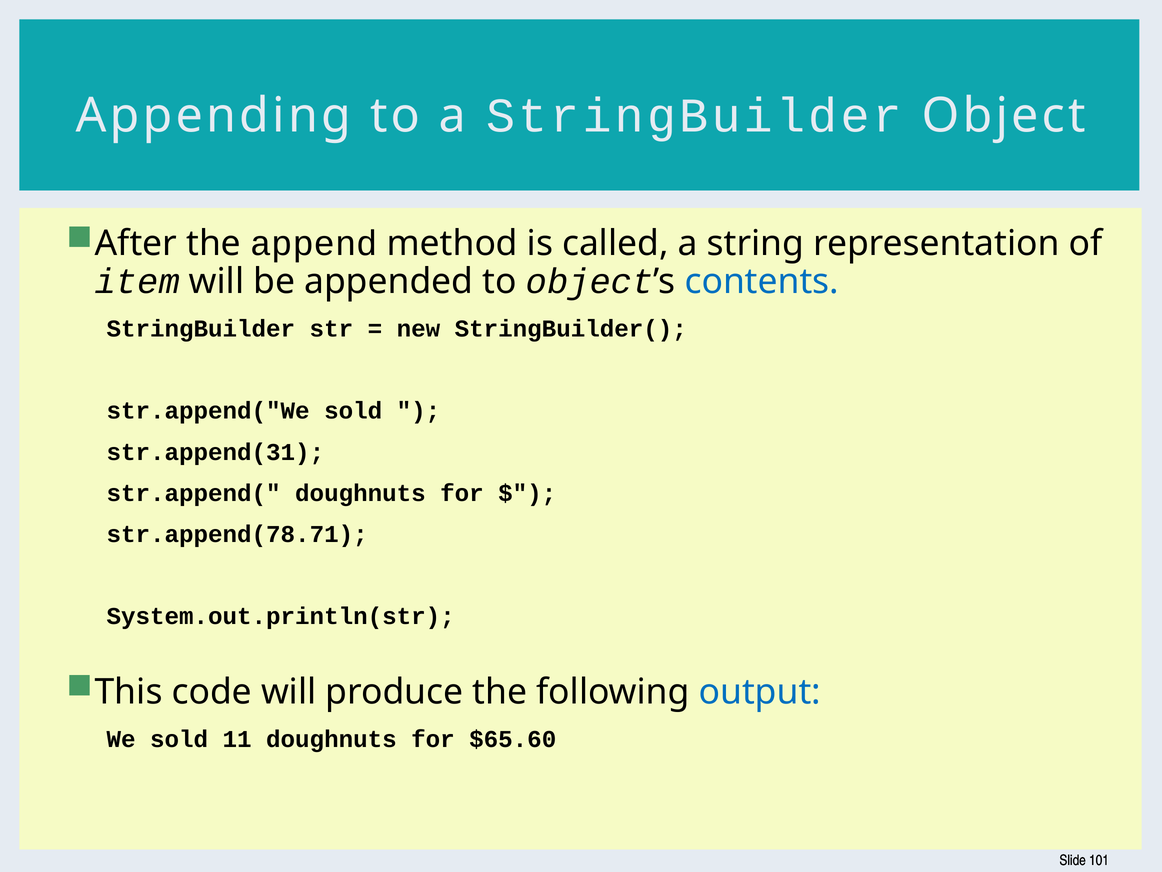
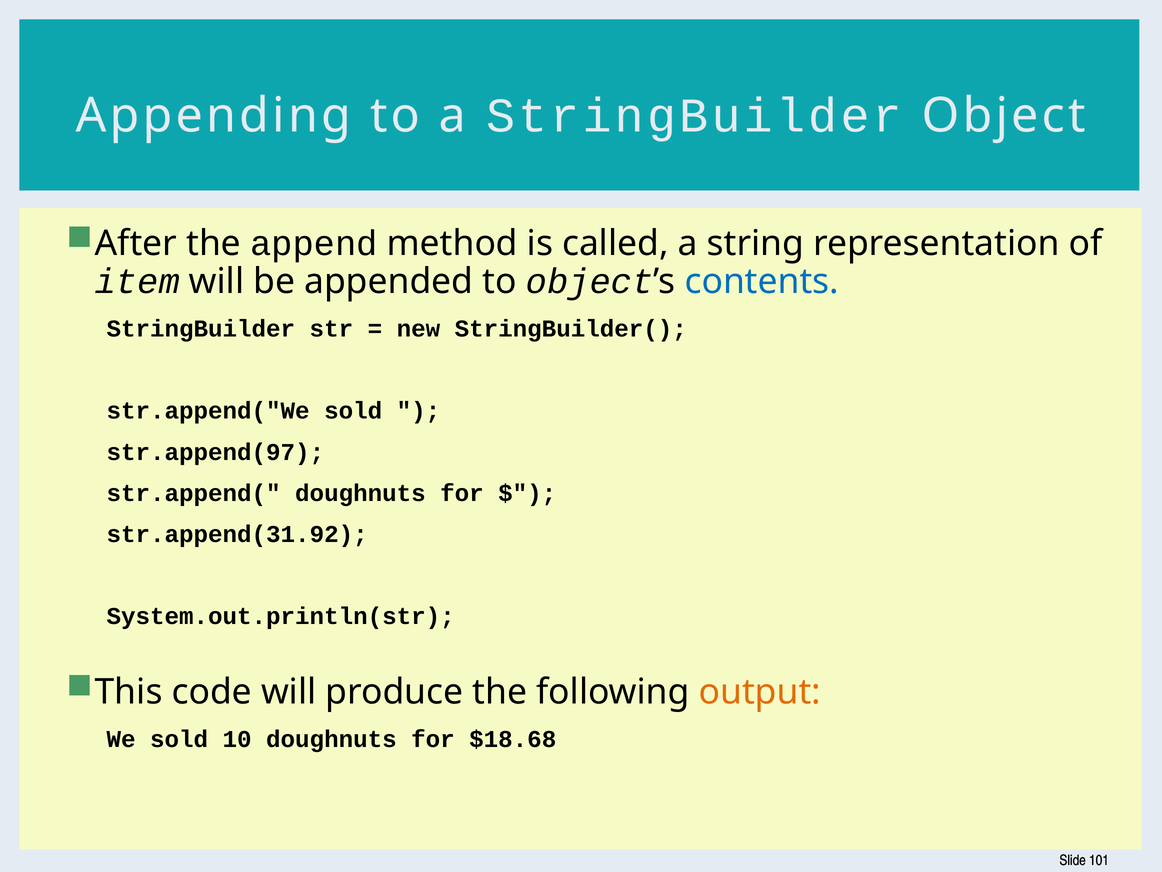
str.append(31: str.append(31 -> str.append(97
str.append(78.71: str.append(78.71 -> str.append(31.92
output colour: blue -> orange
11: 11 -> 10
$65.60: $65.60 -> $18.68
